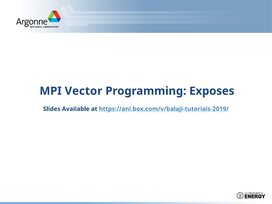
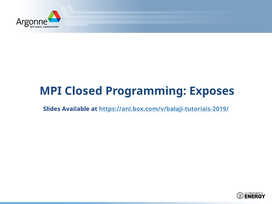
Vector: Vector -> Closed
